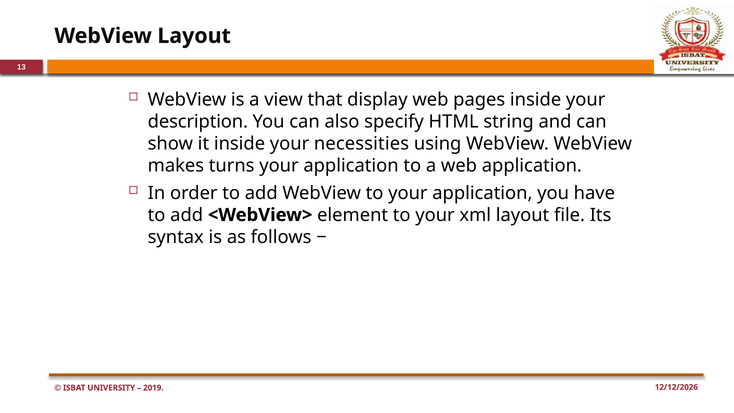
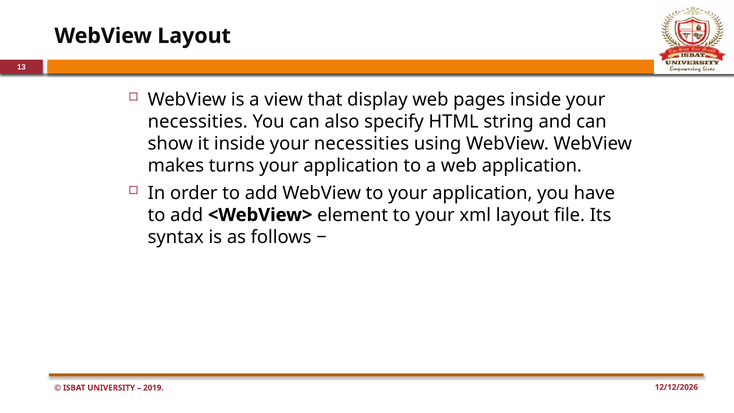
description at (198, 121): description -> necessities
